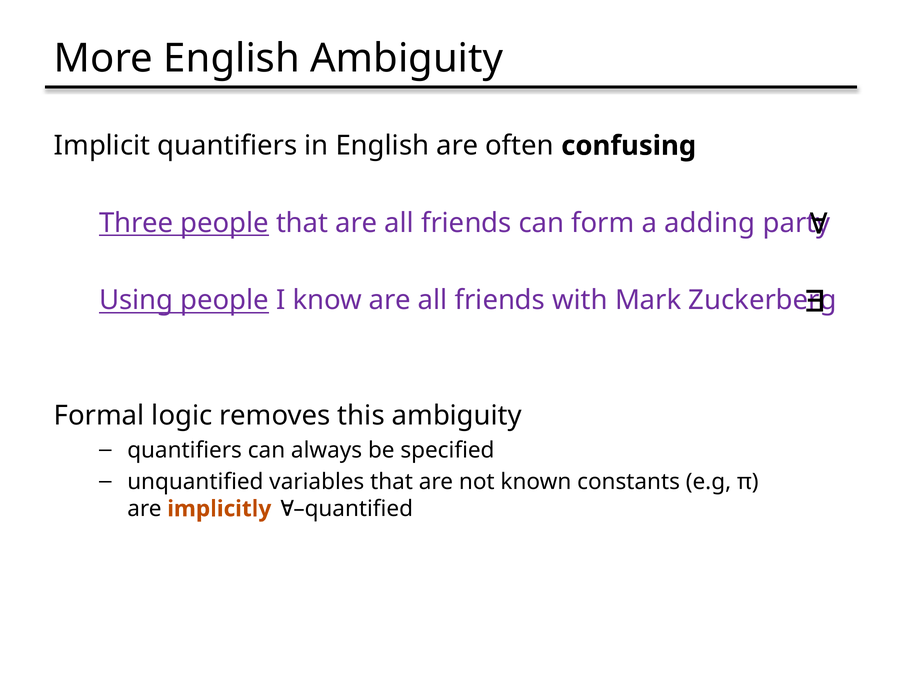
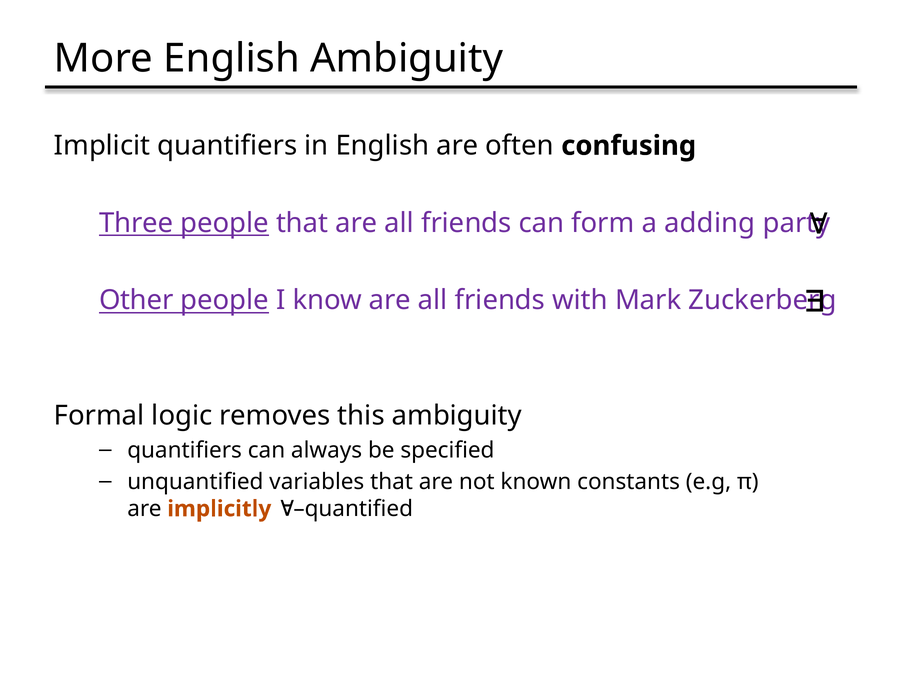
Using: Using -> Other
